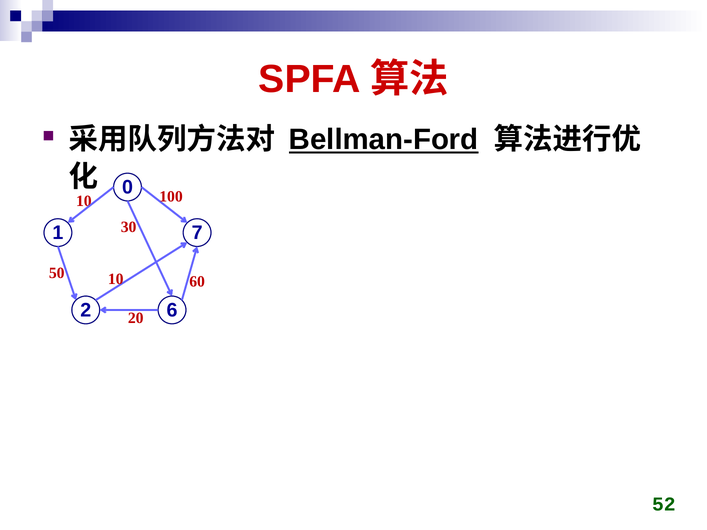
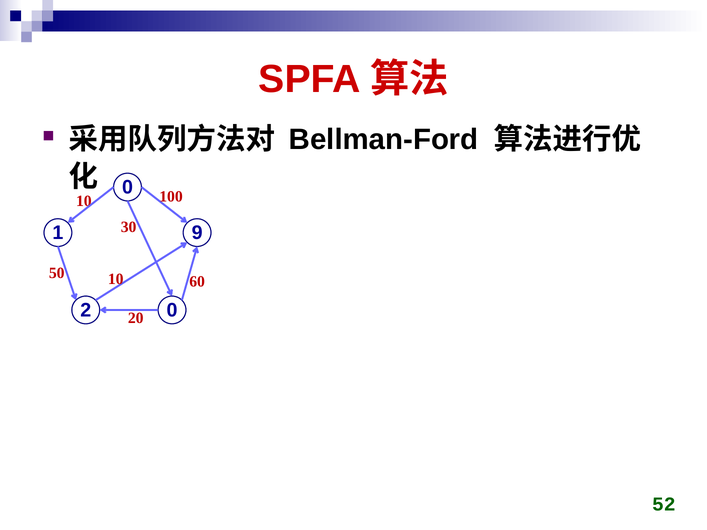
Bellman-Ford underline: present -> none
7: 7 -> 9
2 6: 6 -> 0
